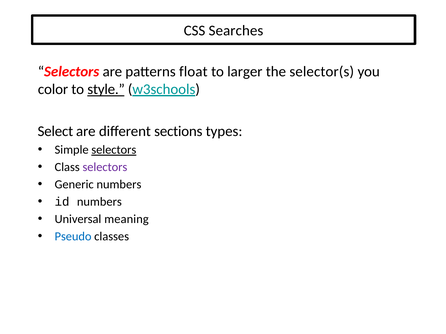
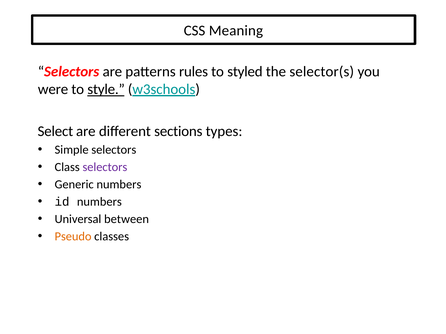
Searches: Searches -> Meaning
float: float -> rules
larger: larger -> styled
color: color -> were
selectors at (114, 150) underline: present -> none
meaning: meaning -> between
Pseudo colour: blue -> orange
